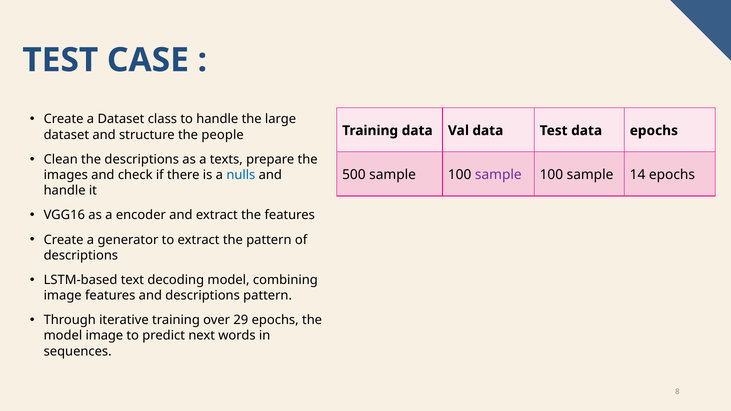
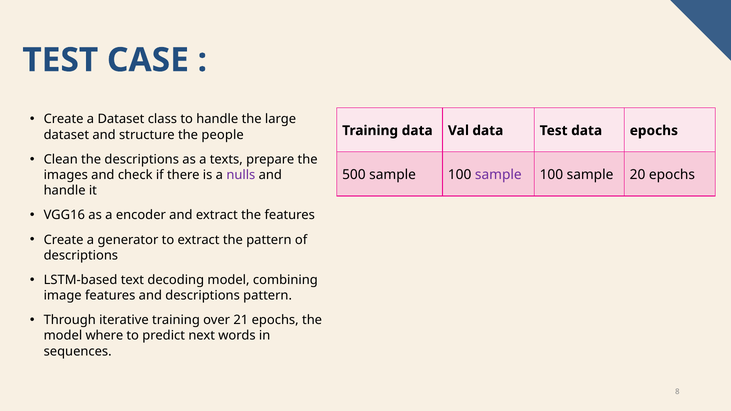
14: 14 -> 20
nulls colour: blue -> purple
29: 29 -> 21
model image: image -> where
